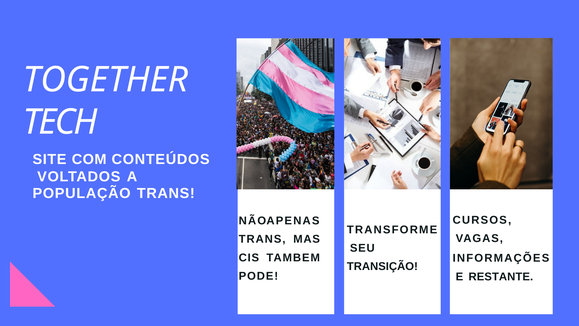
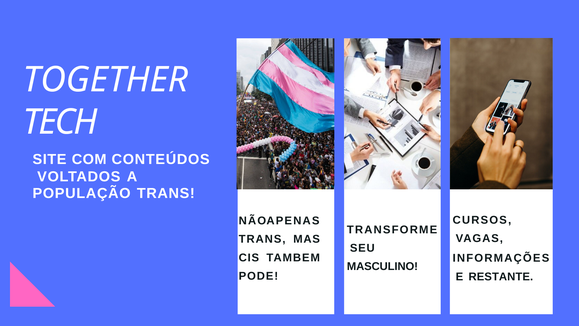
TRANSIÇÃO: TRANSIÇÃO -> MASCULINO
